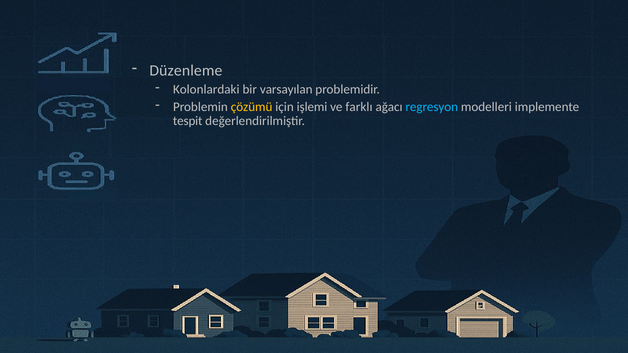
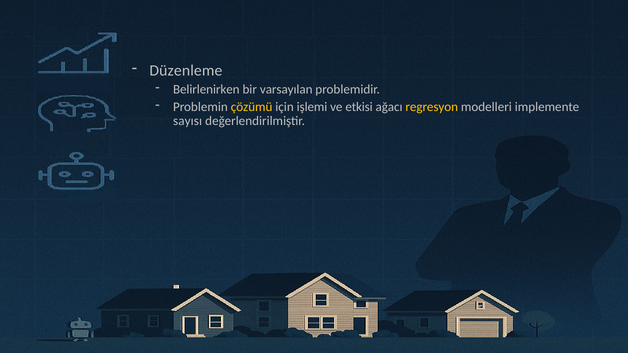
Kolonlardaki: Kolonlardaki -> Belirlenirken
farklı: farklı -> etkisi
regresyon colour: light blue -> yellow
tespit: tespit -> sayısı
